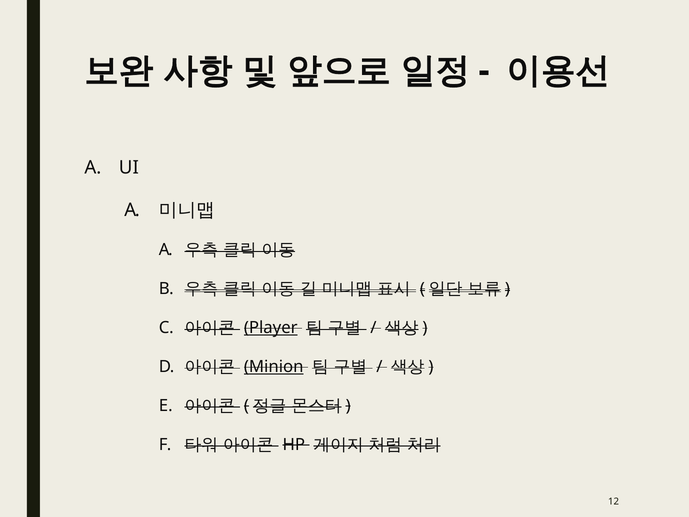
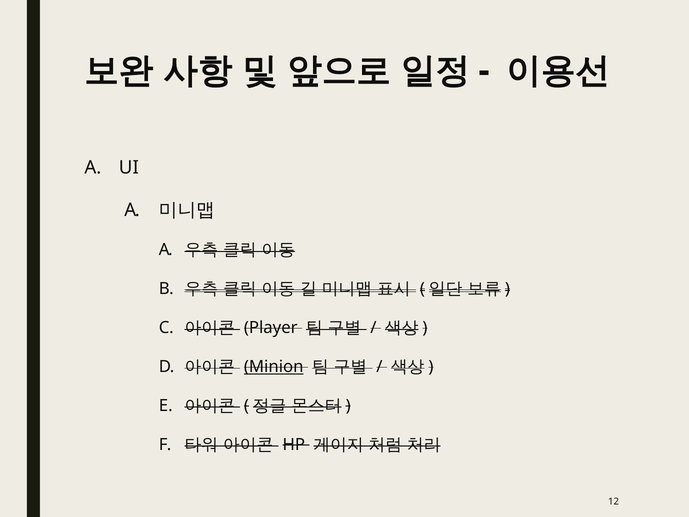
Player underline: present -> none
